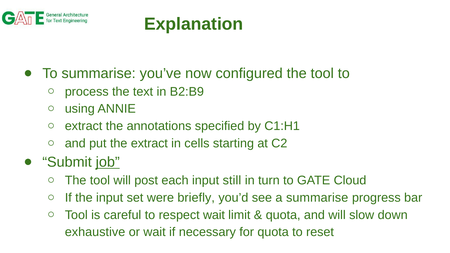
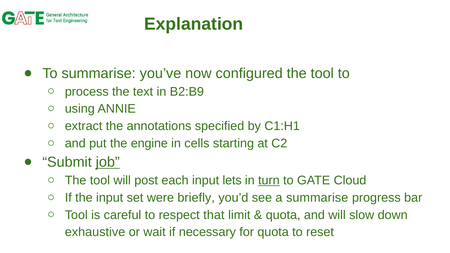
the extract: extract -> engine
still: still -> lets
turn underline: none -> present
respect wait: wait -> that
